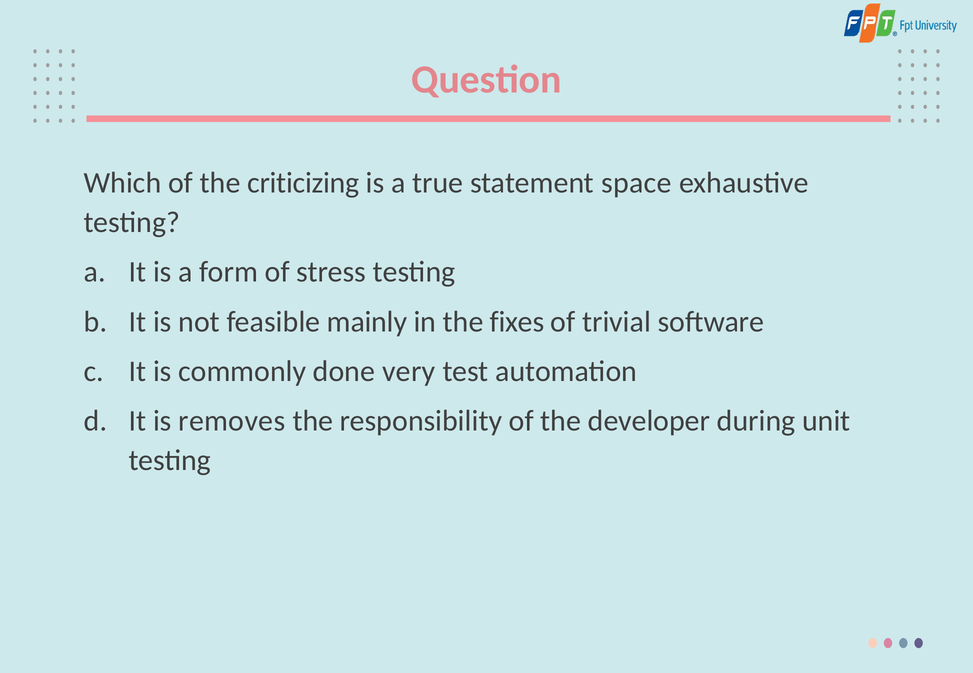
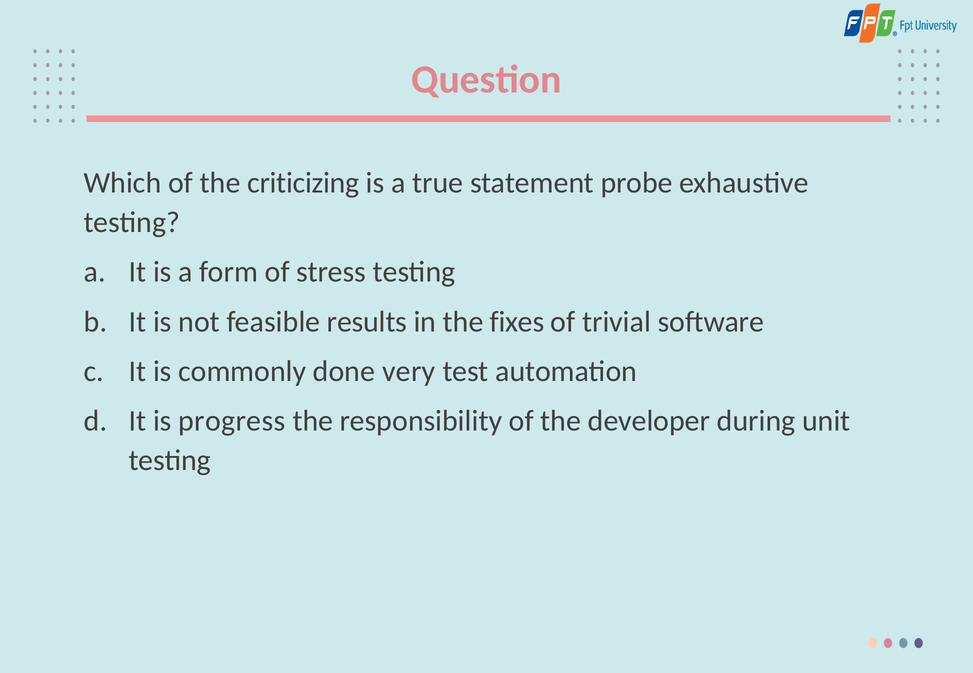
space: space -> probe
mainly: mainly -> results
removes: removes -> progress
